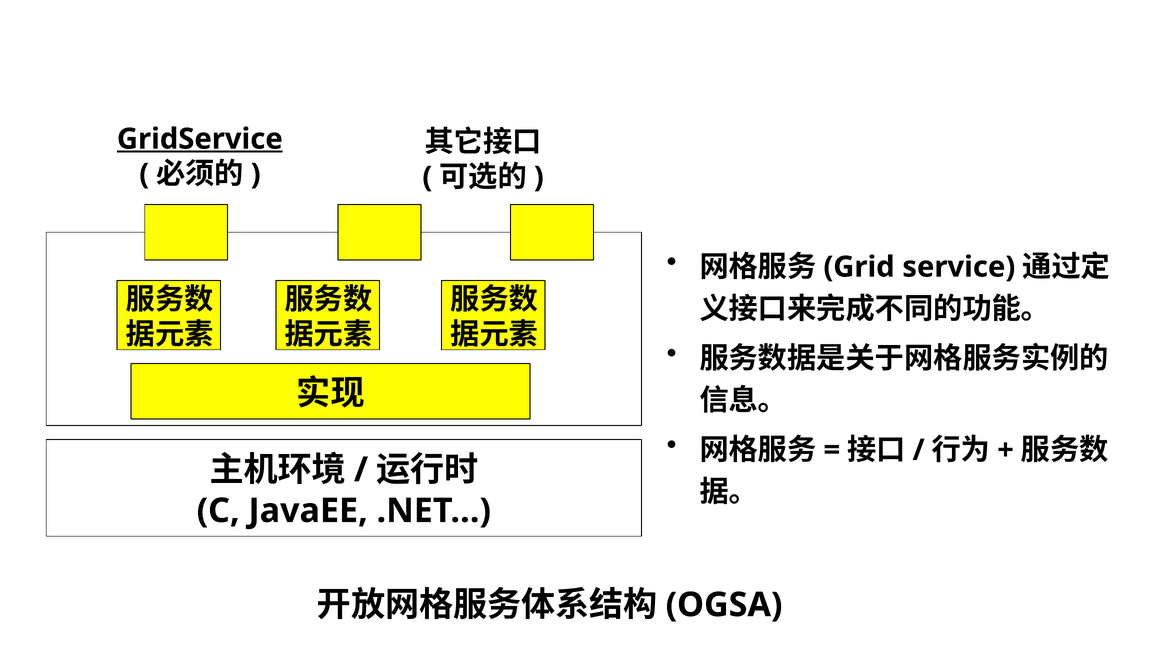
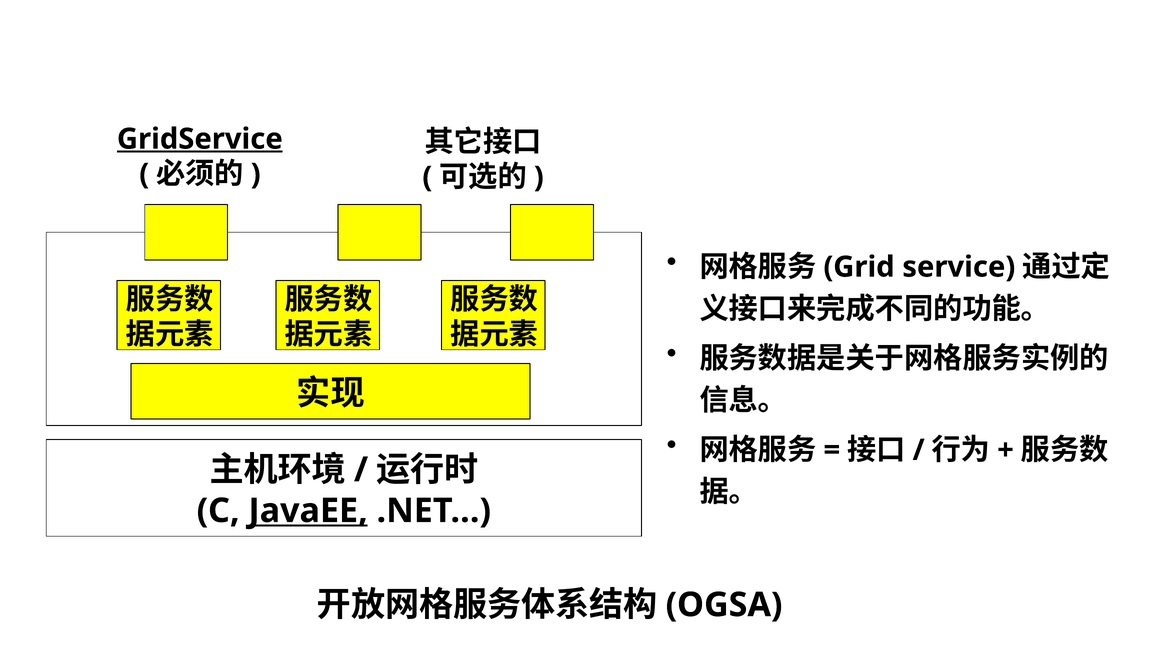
JavaEE underline: none -> present
